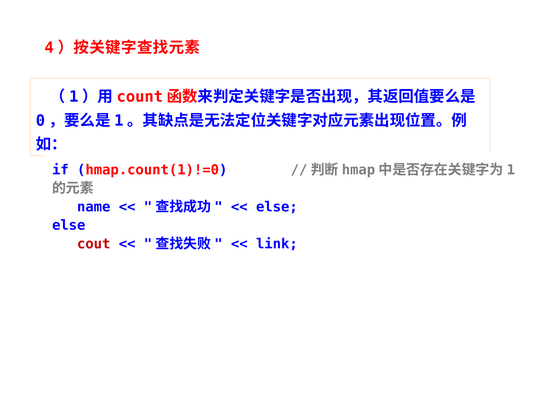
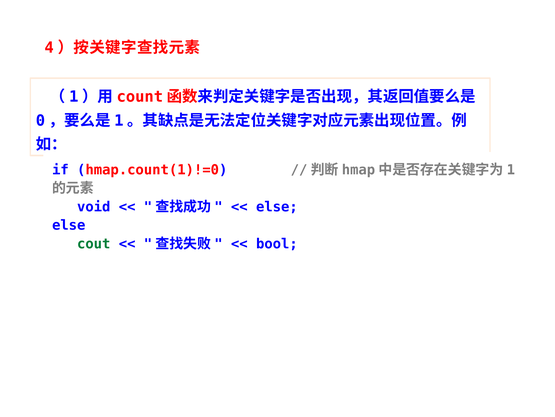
name: name -> void
cout colour: red -> green
link: link -> bool
